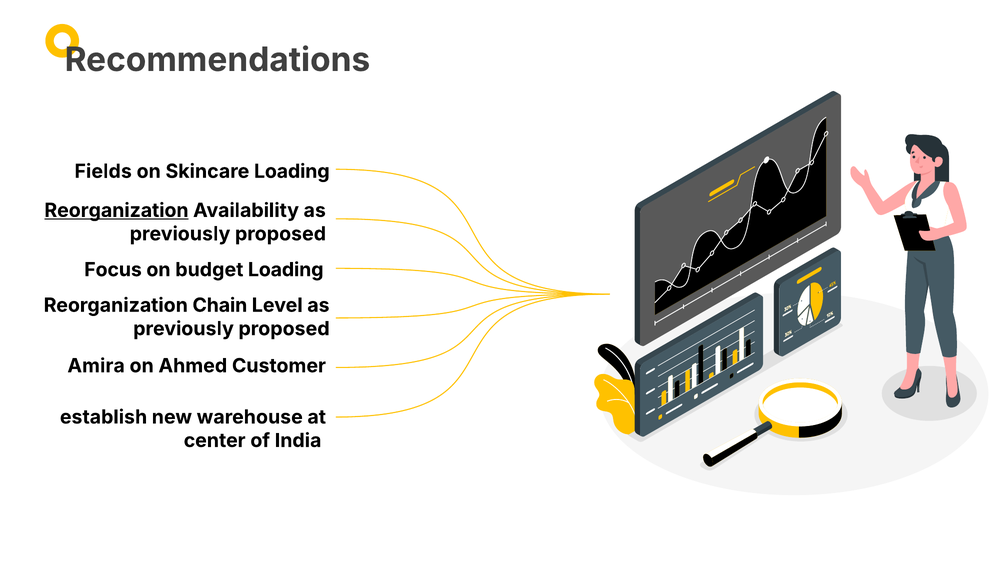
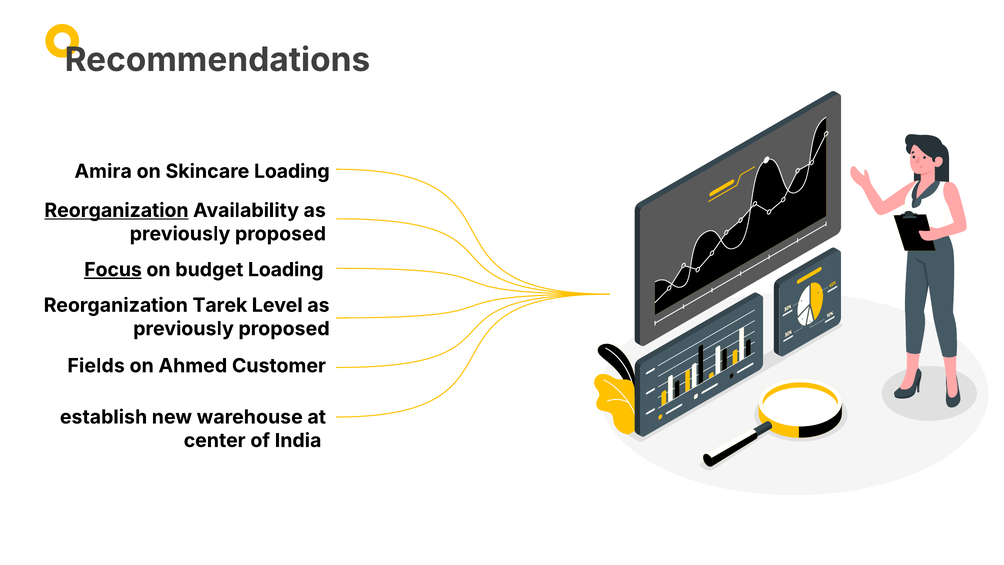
Fields: Fields -> Amira
Focus underline: none -> present
Chain: Chain -> Tarek
Amira: Amira -> Fields
